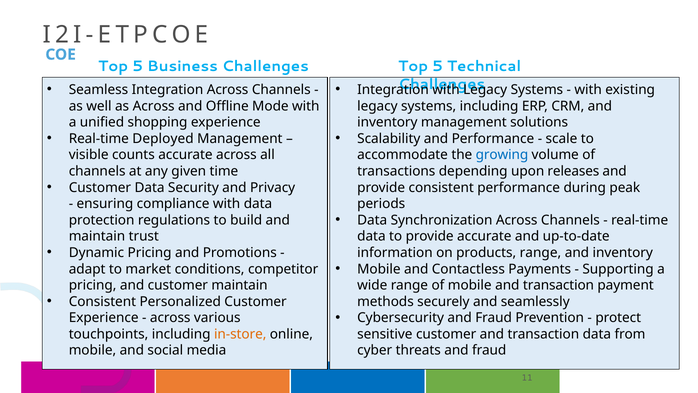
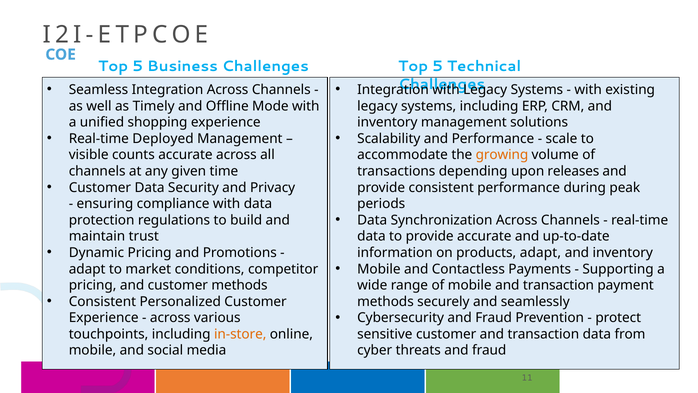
as Across: Across -> Timely
growing colour: blue -> orange
products range: range -> adapt
customer maintain: maintain -> methods
